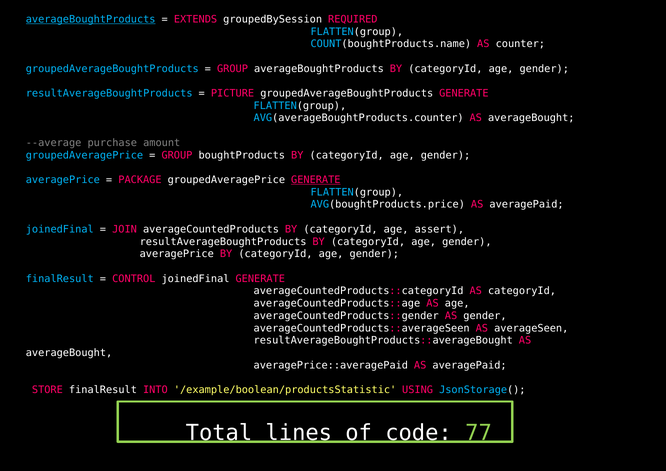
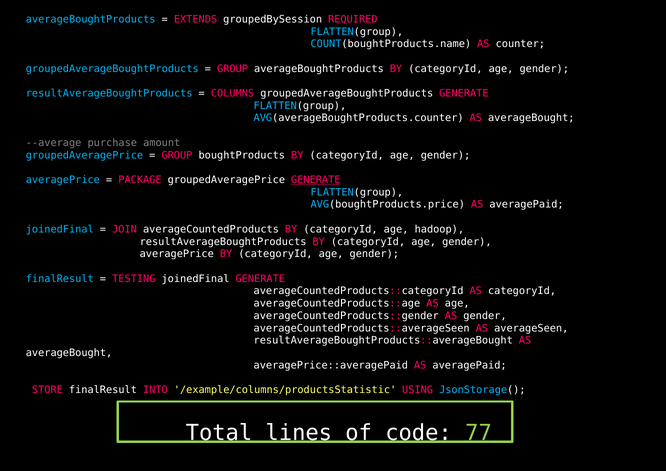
averageBoughtProducts at (91, 19) underline: present -> none
PICTURE: PICTURE -> COLUMNS
assert: assert -> hadoop
CONTROL: CONTROL -> TESTING
/example/boolean/productsStatistic: /example/boolean/productsStatistic -> /example/columns/productsStatistic
